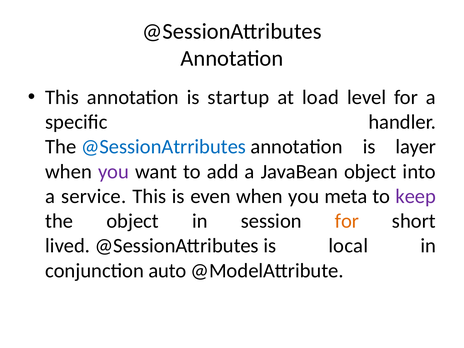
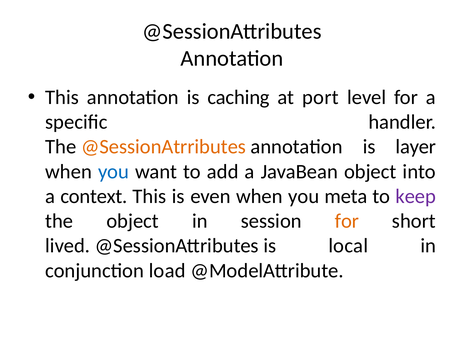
startup: startup -> caching
load: load -> port
@SessionAtrributes colour: blue -> orange
you at (114, 172) colour: purple -> blue
service: service -> context
auto: auto -> load
